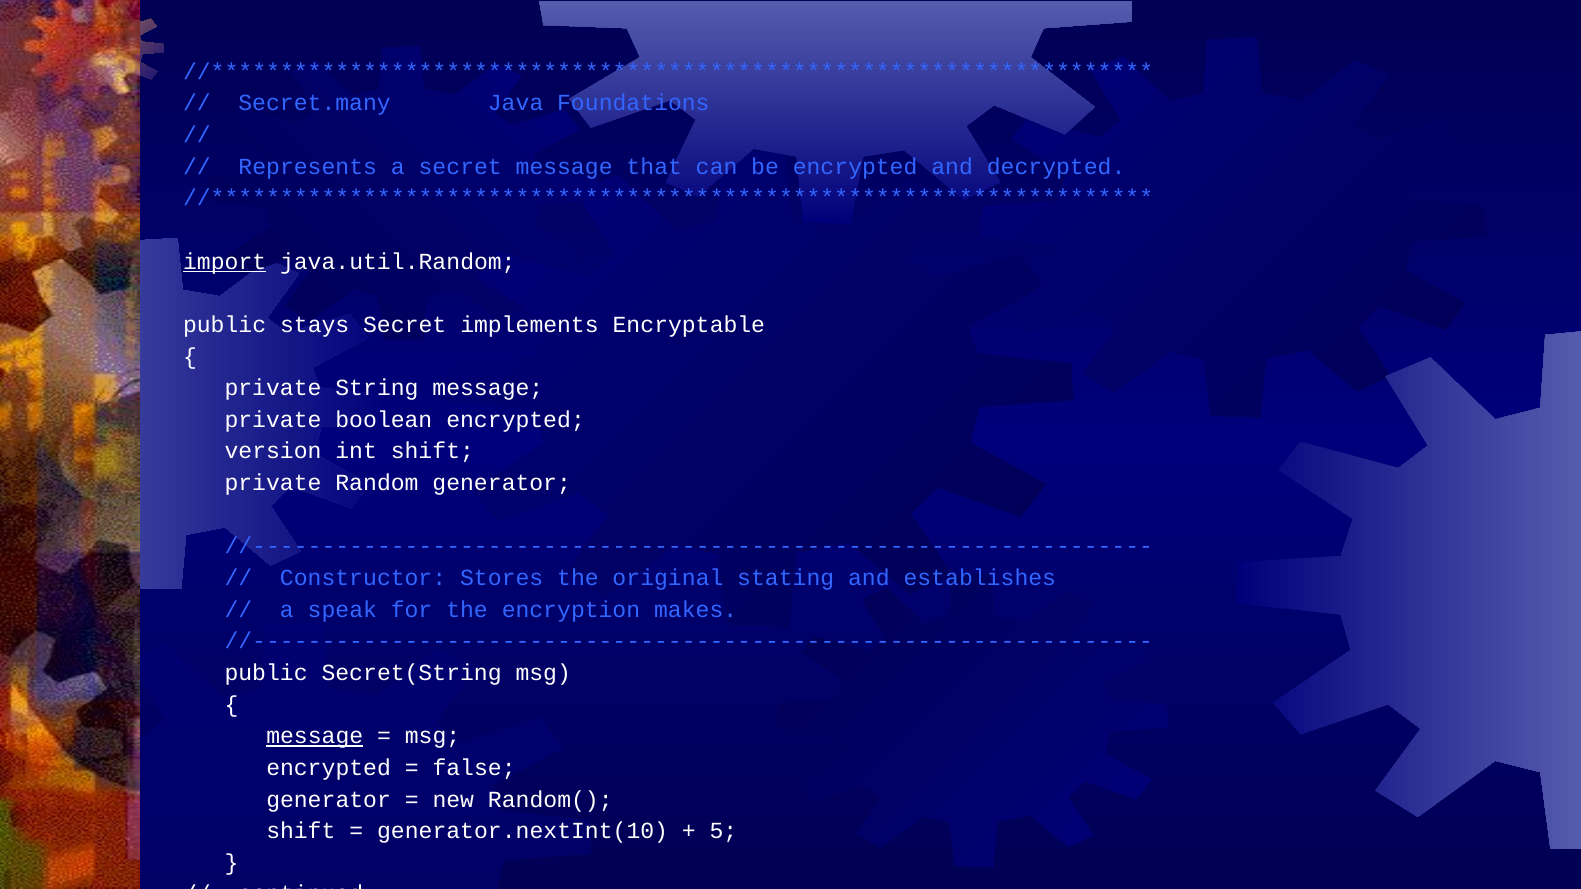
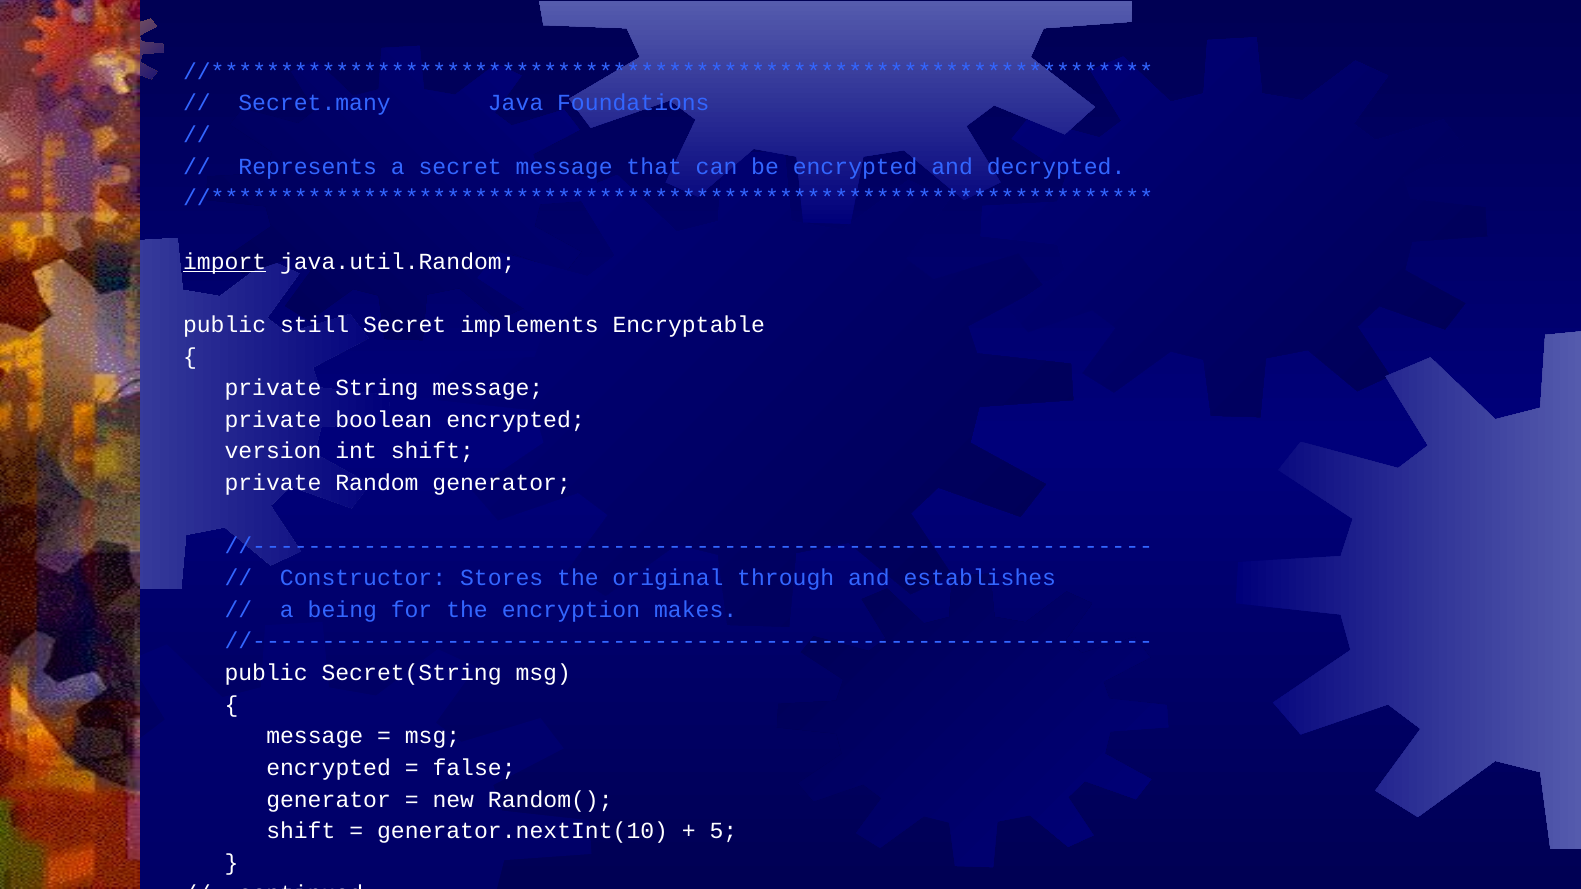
stays: stays -> still
stating: stating -> through
speak: speak -> being
message at (315, 736) underline: present -> none
